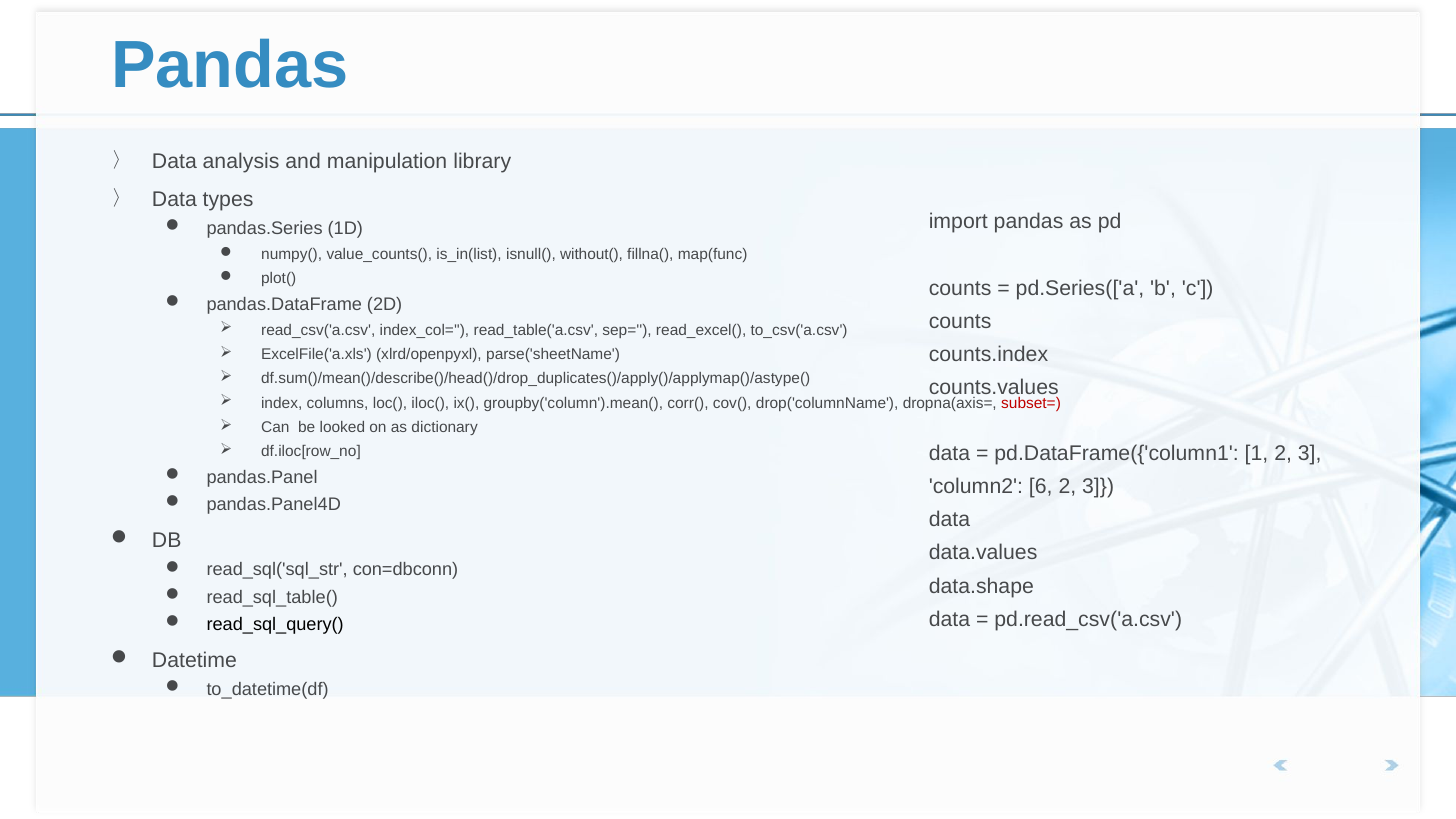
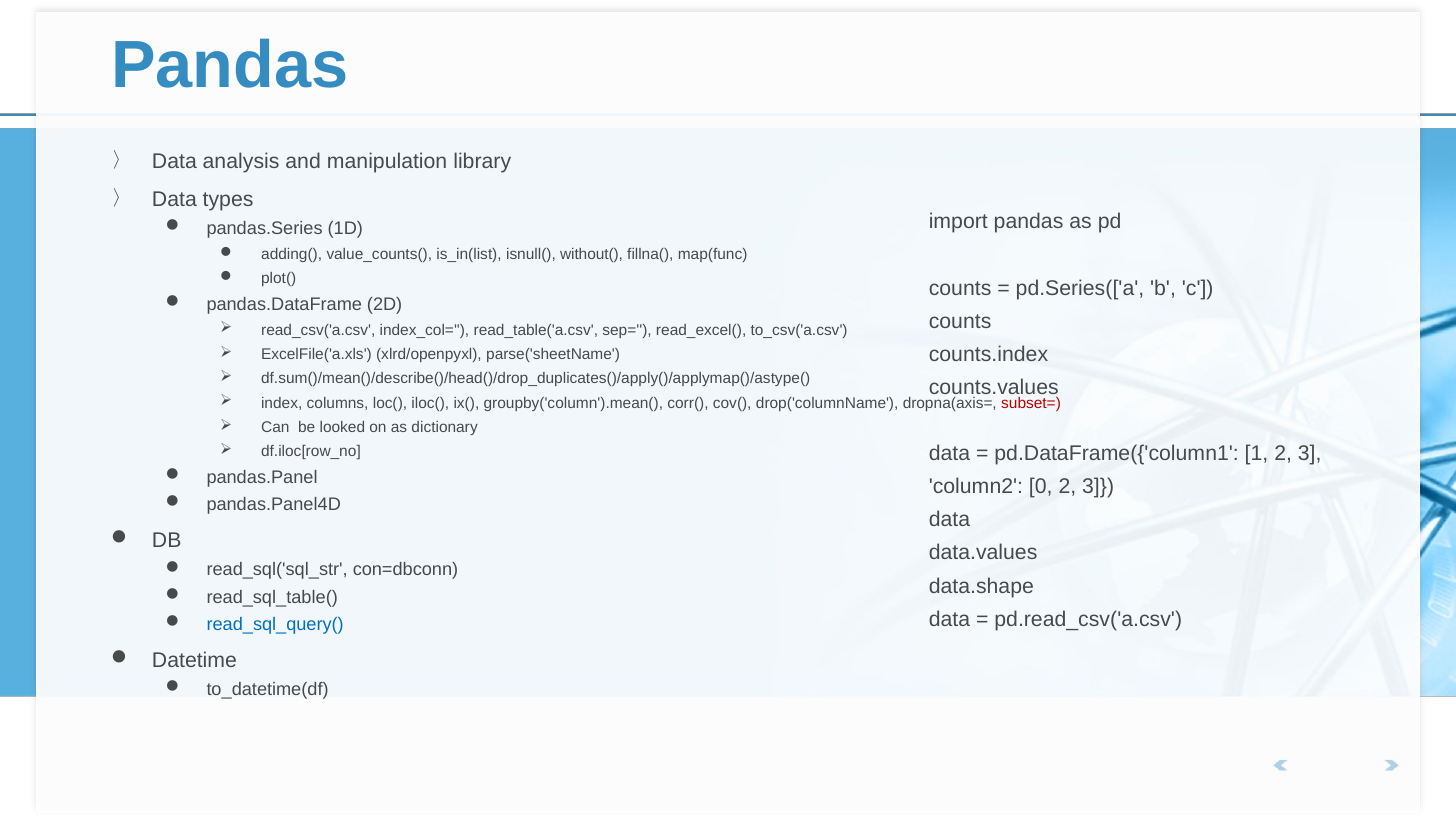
numpy(: numpy( -> adding(
6: 6 -> 0
read_sql_query( colour: black -> blue
